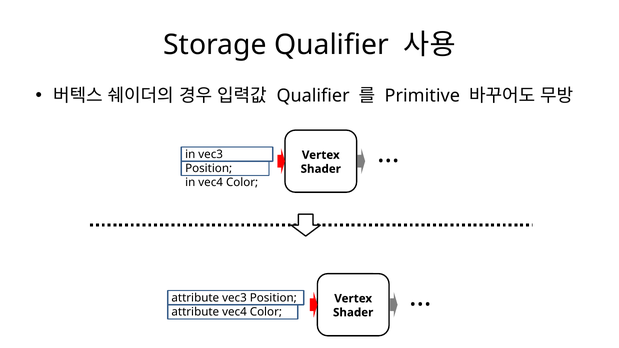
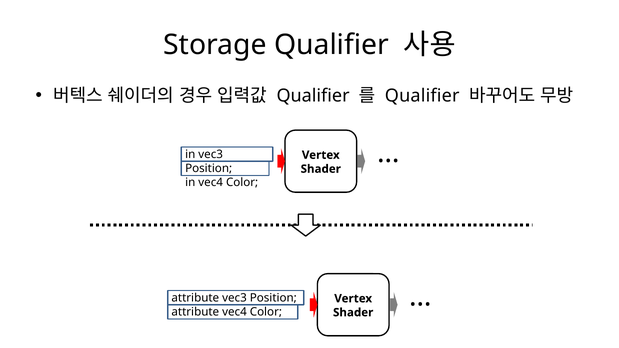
Primitive at (422, 96): Primitive -> Qualifier
